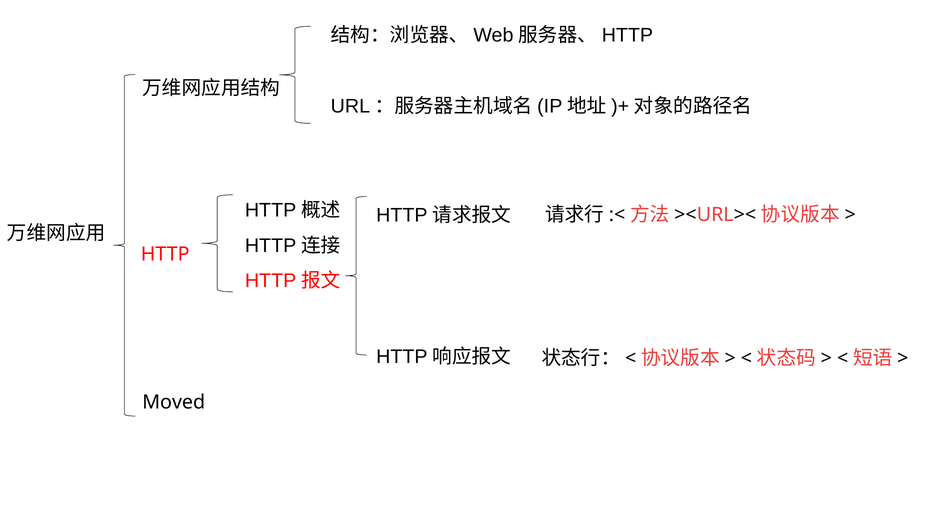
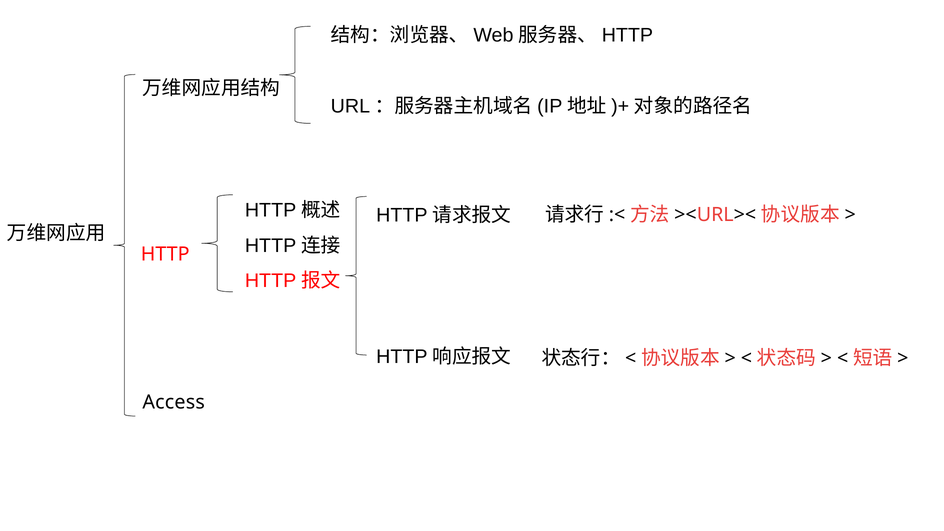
Moved: Moved -> Access
